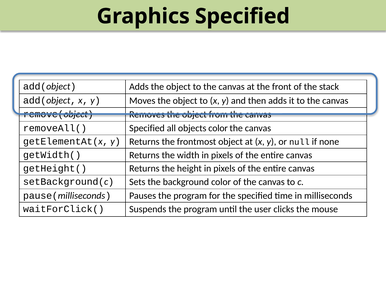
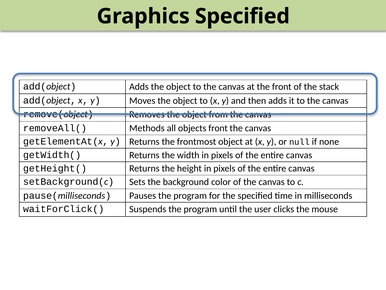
Specified at (147, 128): Specified -> Methods
objects color: color -> front
